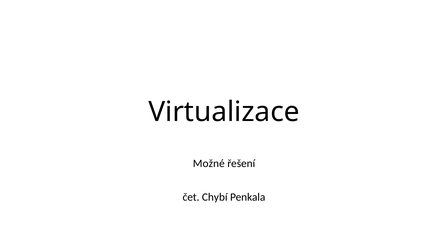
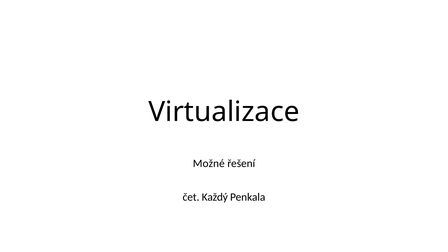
Chybí: Chybí -> Každý
